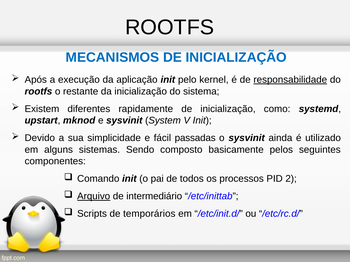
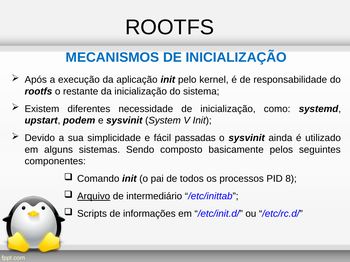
responsabilidade underline: present -> none
rapidamente: rapidamente -> necessidade
mknod: mknod -> podem
2: 2 -> 8
temporários: temporários -> informações
